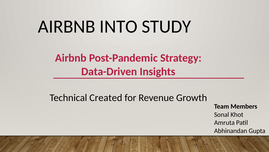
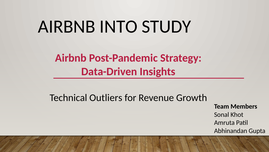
Created: Created -> Outliers
